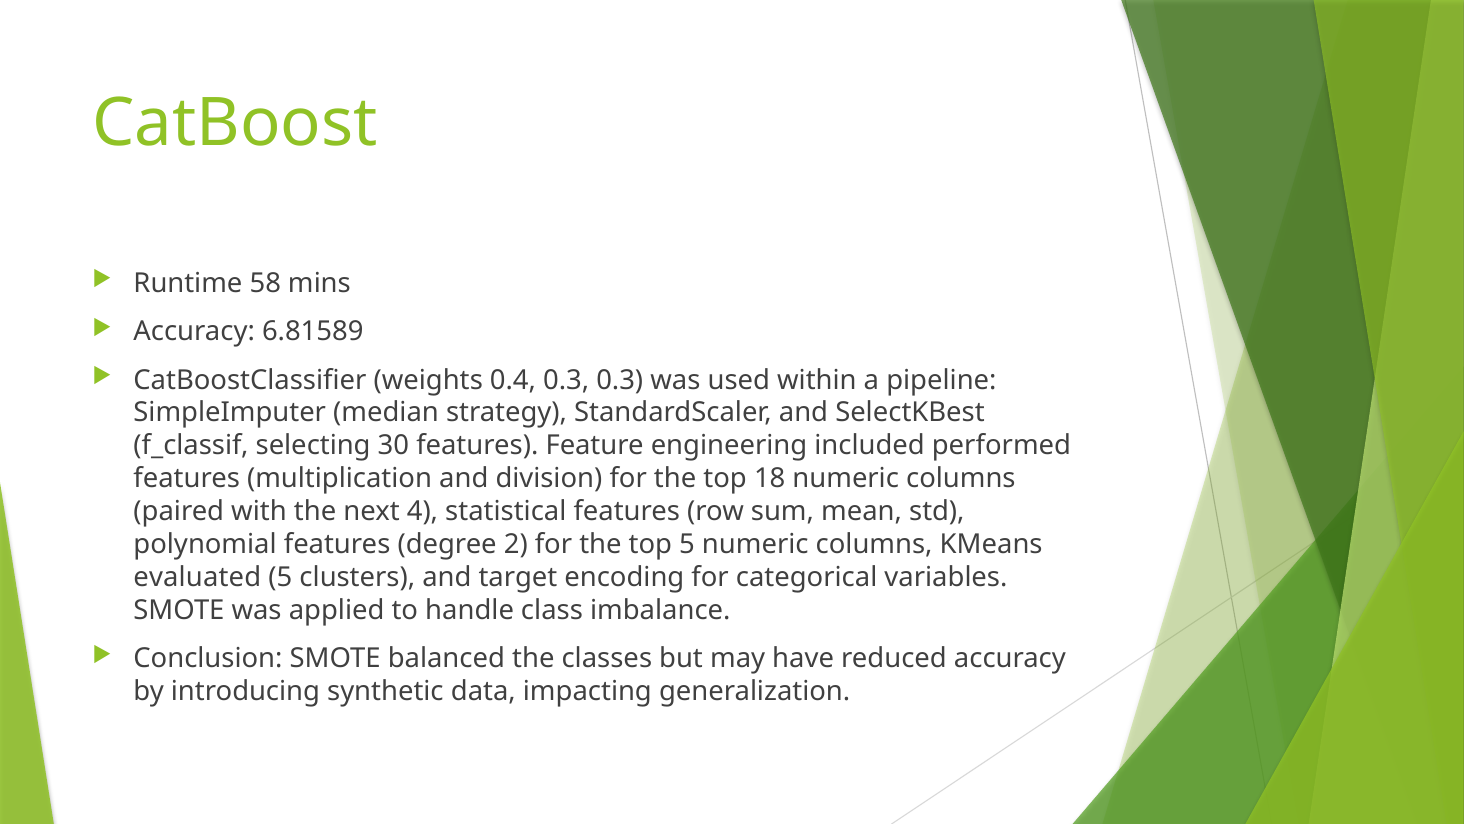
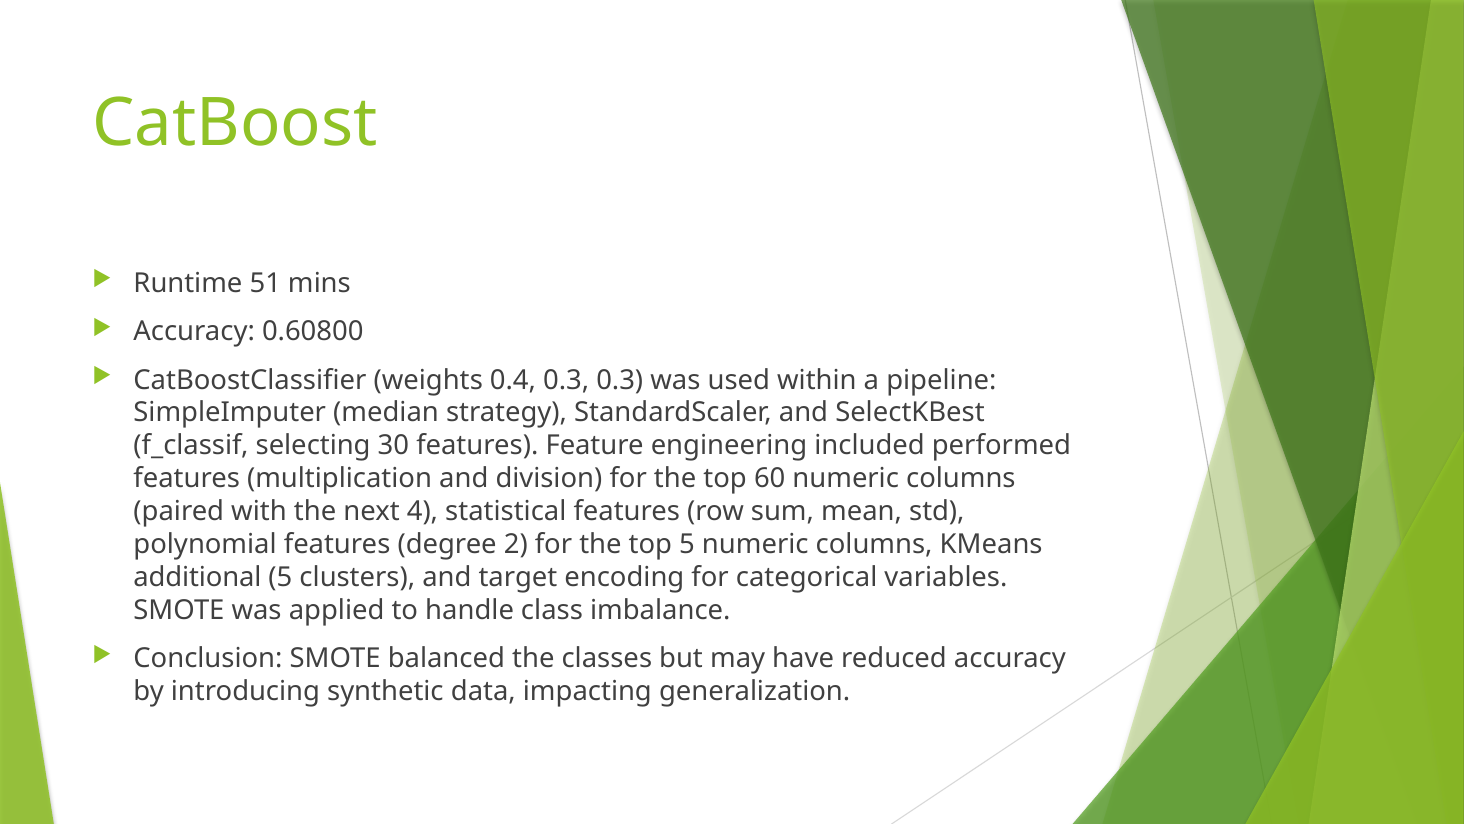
58: 58 -> 51
6.81589: 6.81589 -> 0.60800
18: 18 -> 60
evaluated: evaluated -> additional
